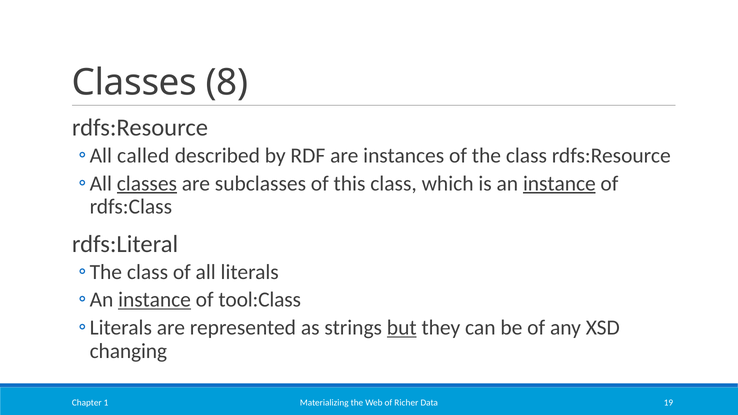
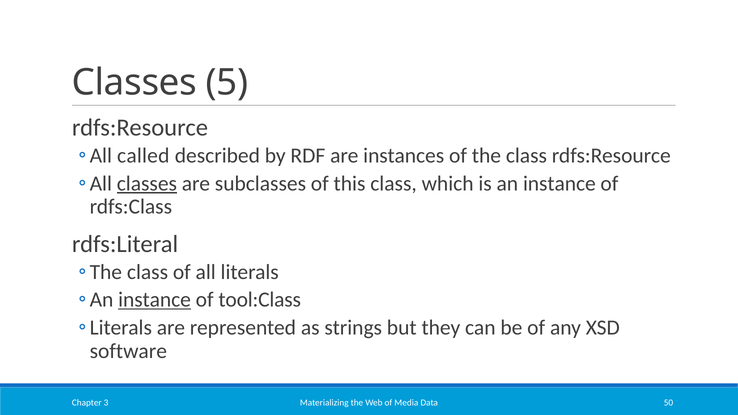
8: 8 -> 5
instance at (559, 184) underline: present -> none
but underline: present -> none
changing: changing -> software
Richer: Richer -> Media
19: 19 -> 50
1: 1 -> 3
